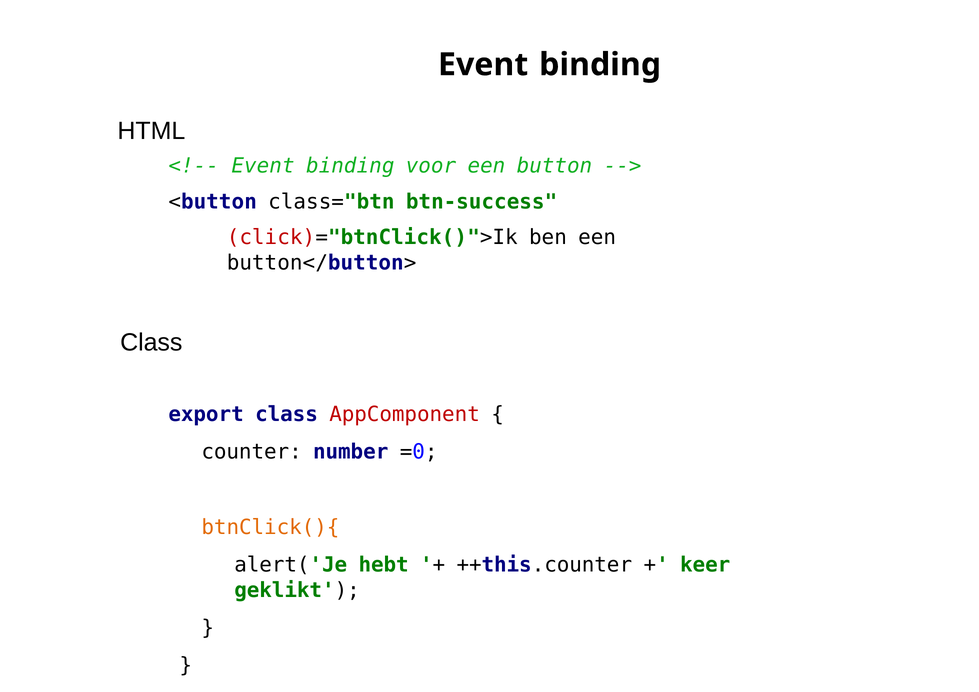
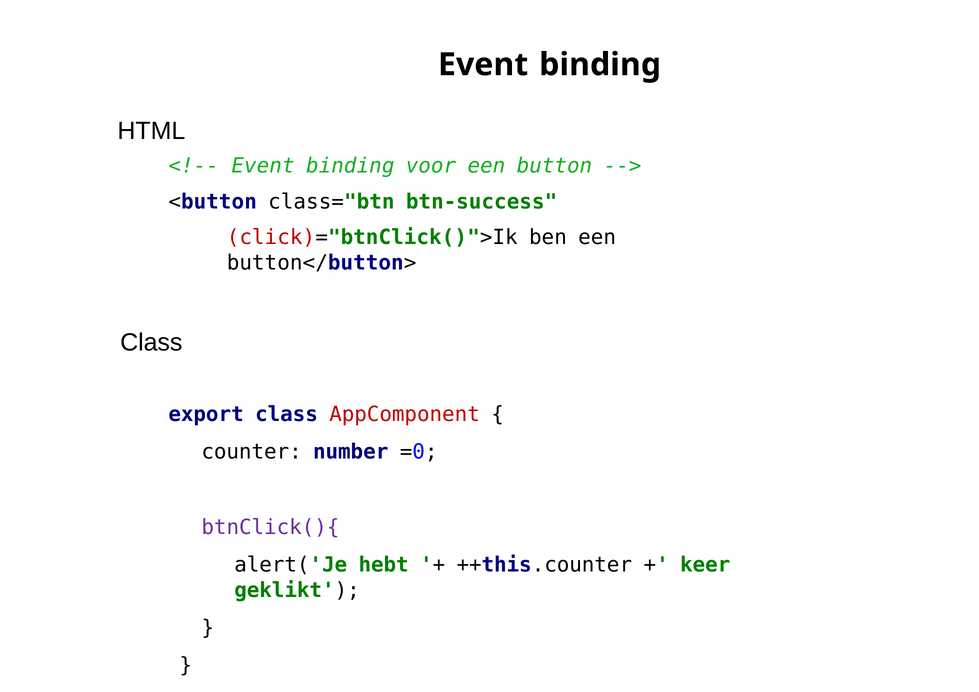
btnClick(){ colour: orange -> purple
